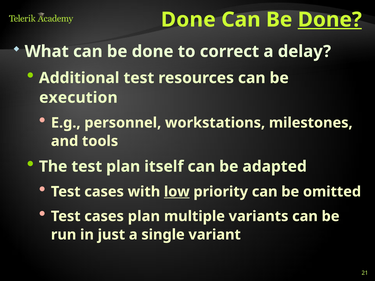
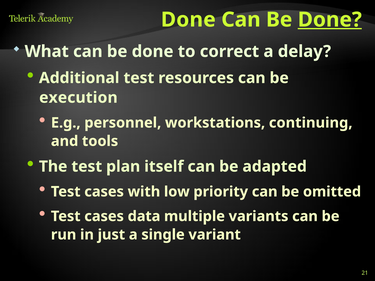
milestones: milestones -> continuing
low underline: present -> none
cases plan: plan -> data
